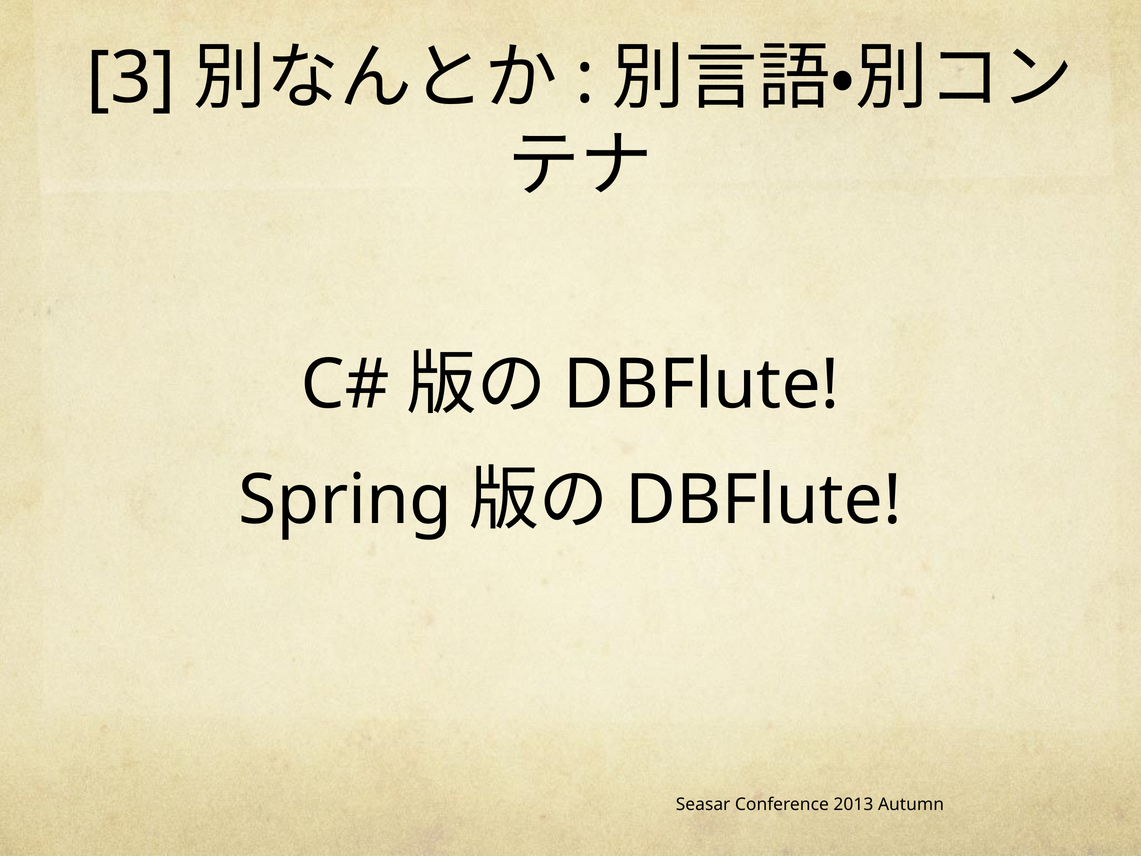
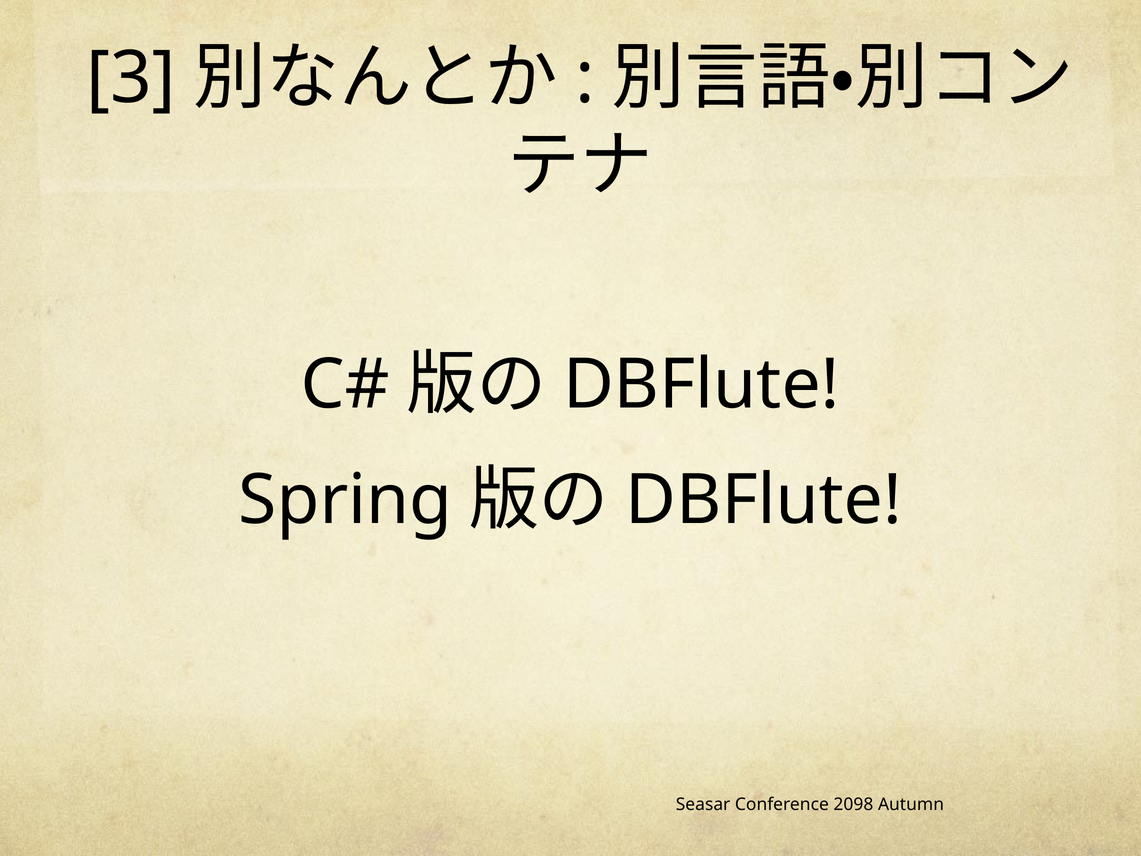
2013: 2013 -> 2098
